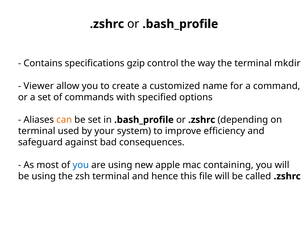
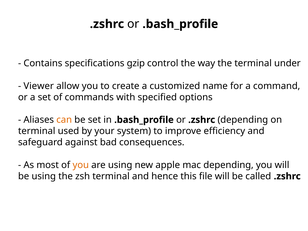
mkdir: mkdir -> under
you at (81, 165) colour: blue -> orange
mac containing: containing -> depending
